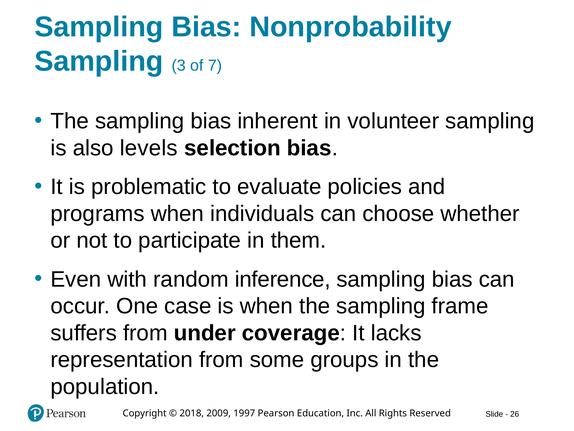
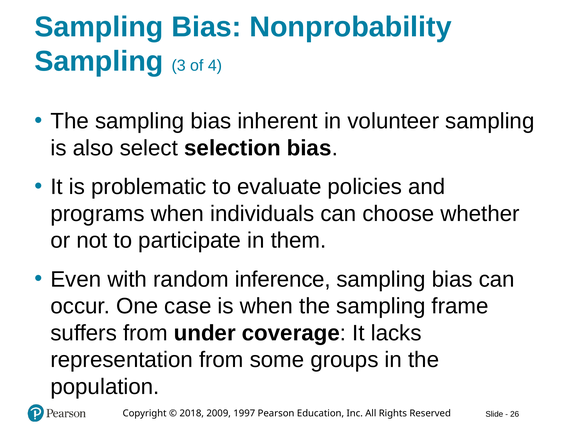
7: 7 -> 4
levels: levels -> select
